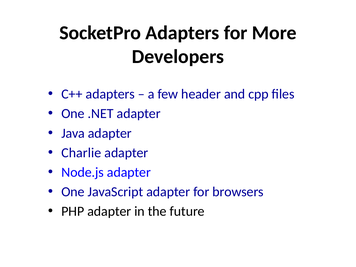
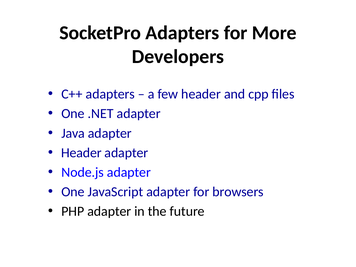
Charlie at (81, 153): Charlie -> Header
